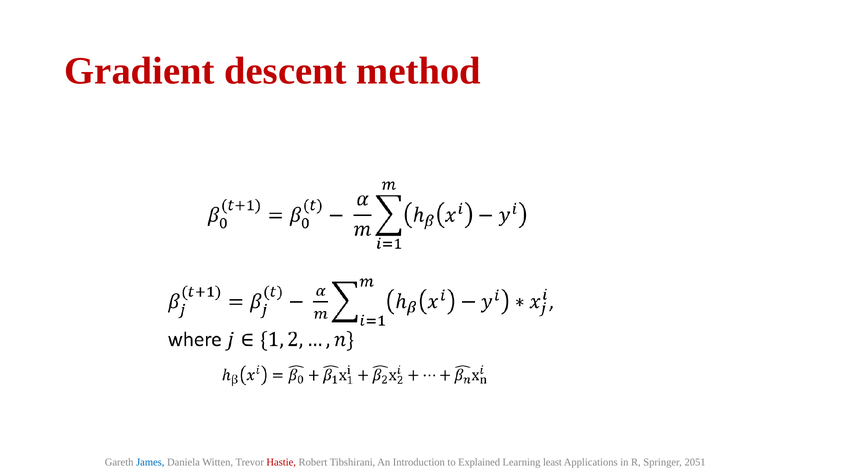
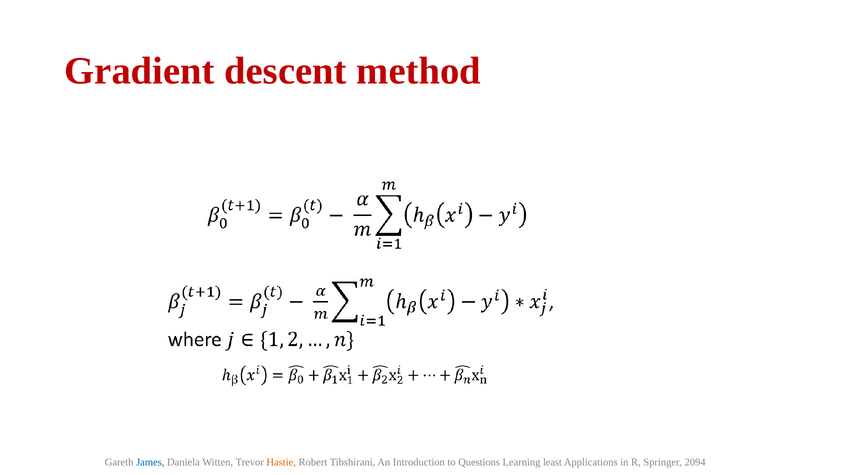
Hastie colour: red -> orange
Explained: Explained -> Questions
2051: 2051 -> 2094
